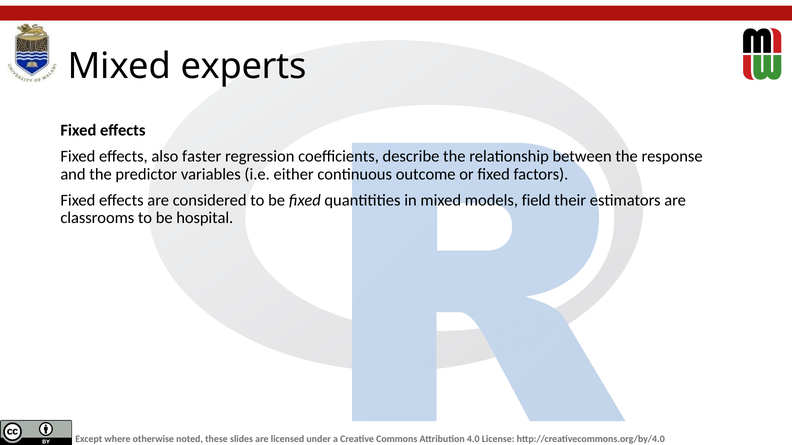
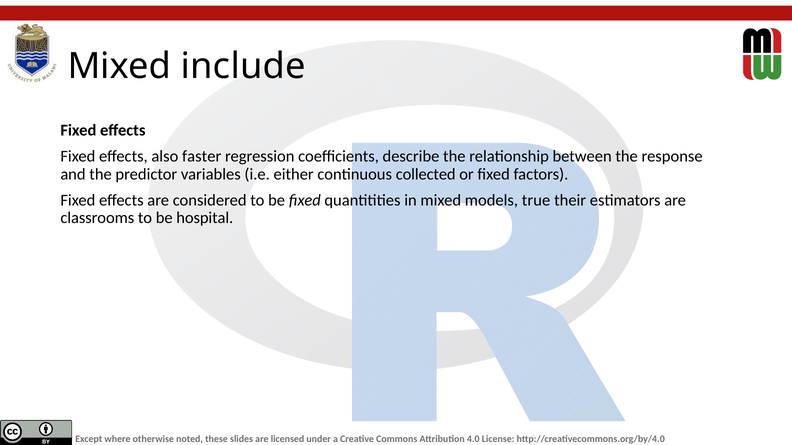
experts: experts -> include
outcome: outcome -> collected
field: field -> true
